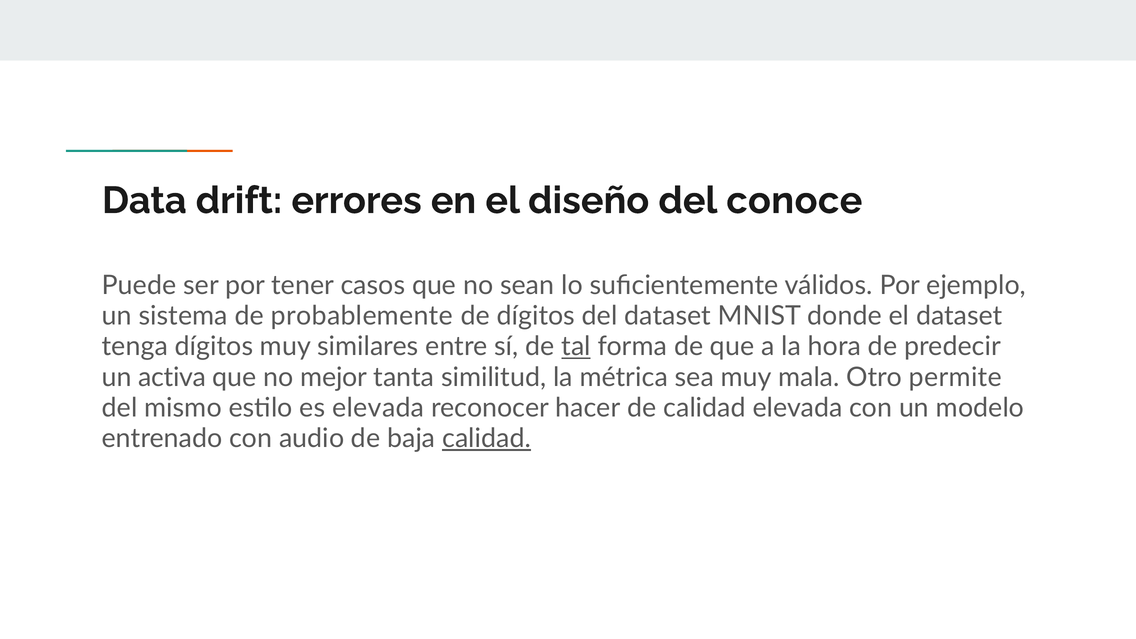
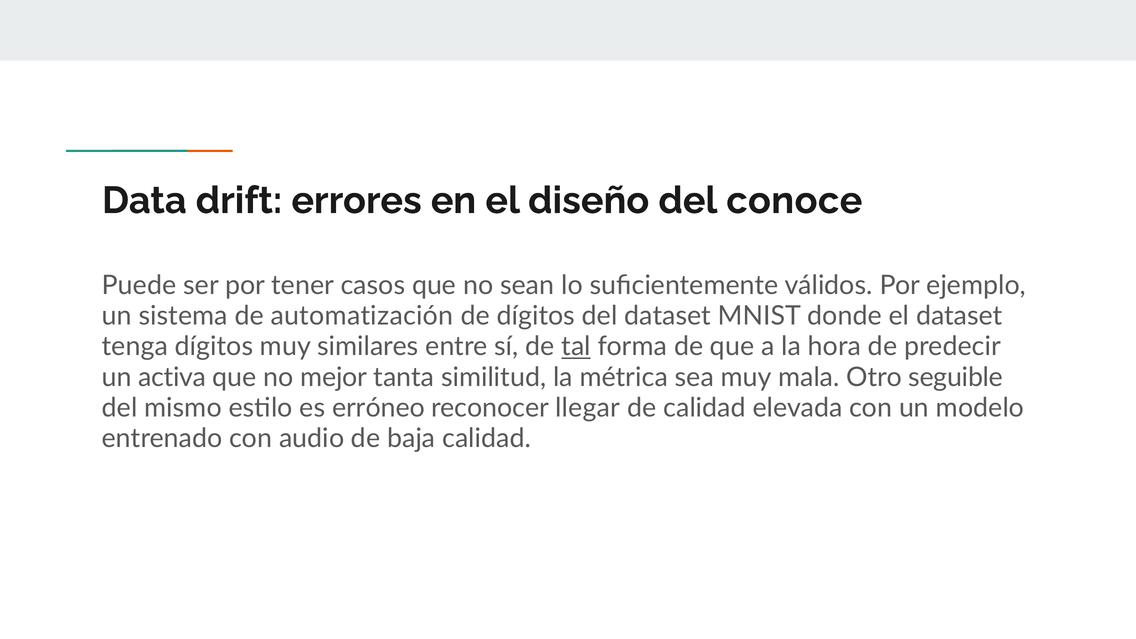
probablemente: probablemente -> automatización
permite: permite -> seguible
es elevada: elevada -> erróneo
hacer: hacer -> llegar
calidad at (487, 438) underline: present -> none
